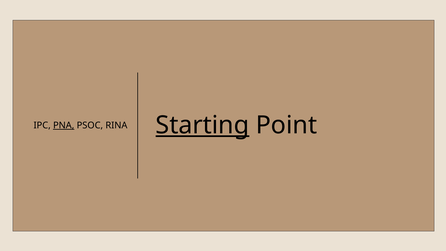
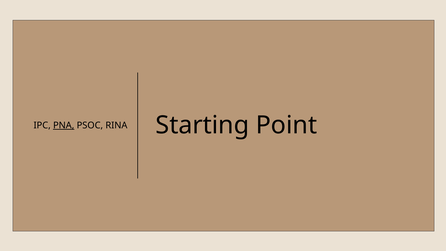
Starting underline: present -> none
